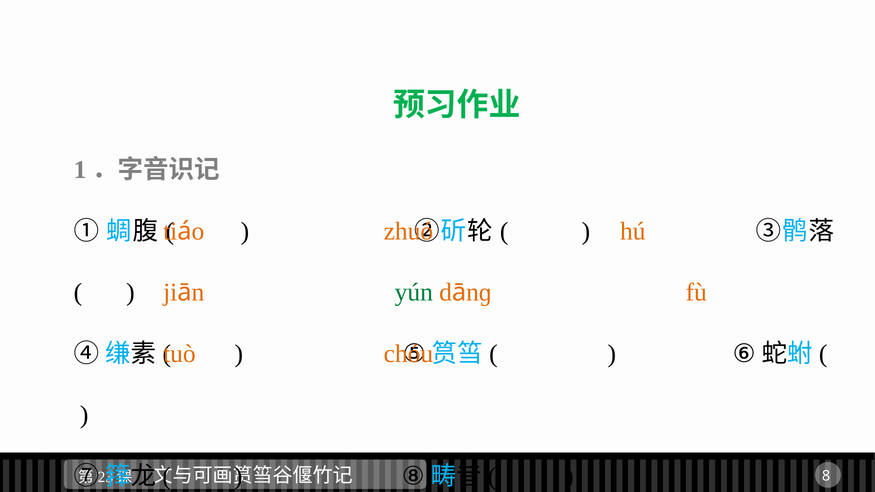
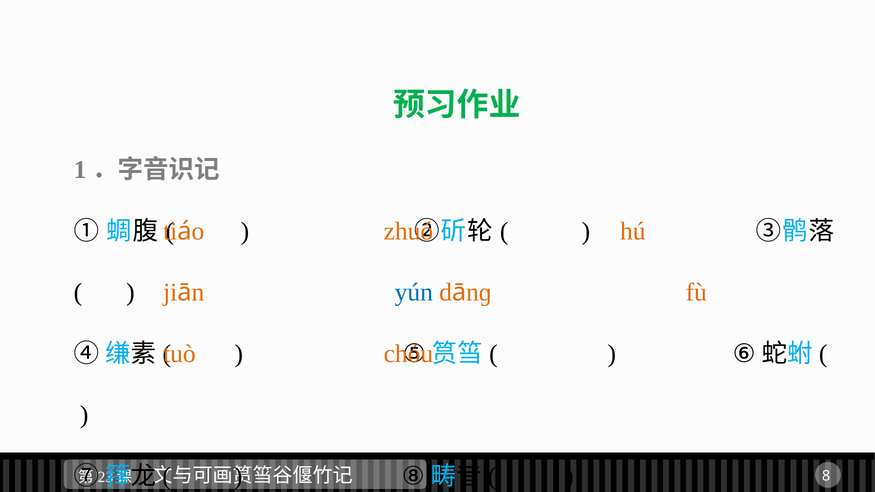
yún colour: green -> blue
